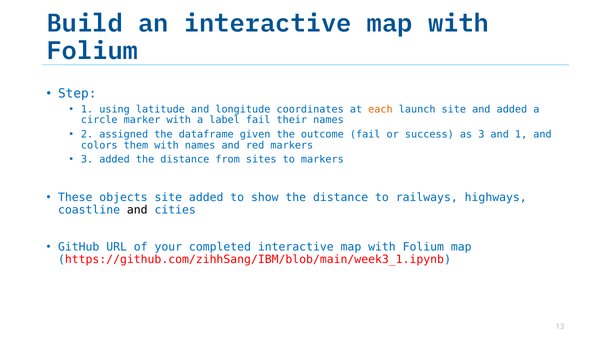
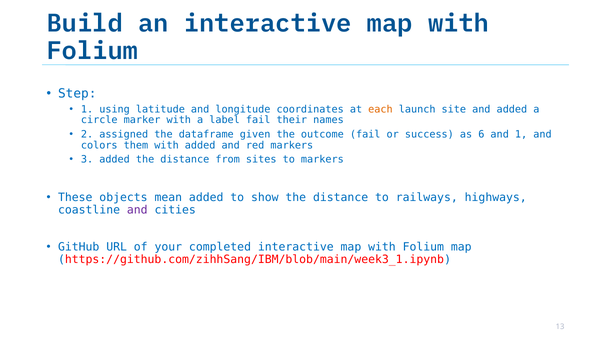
as 3: 3 -> 6
with names: names -> added
objects site: site -> mean
and at (137, 210) colour: black -> purple
